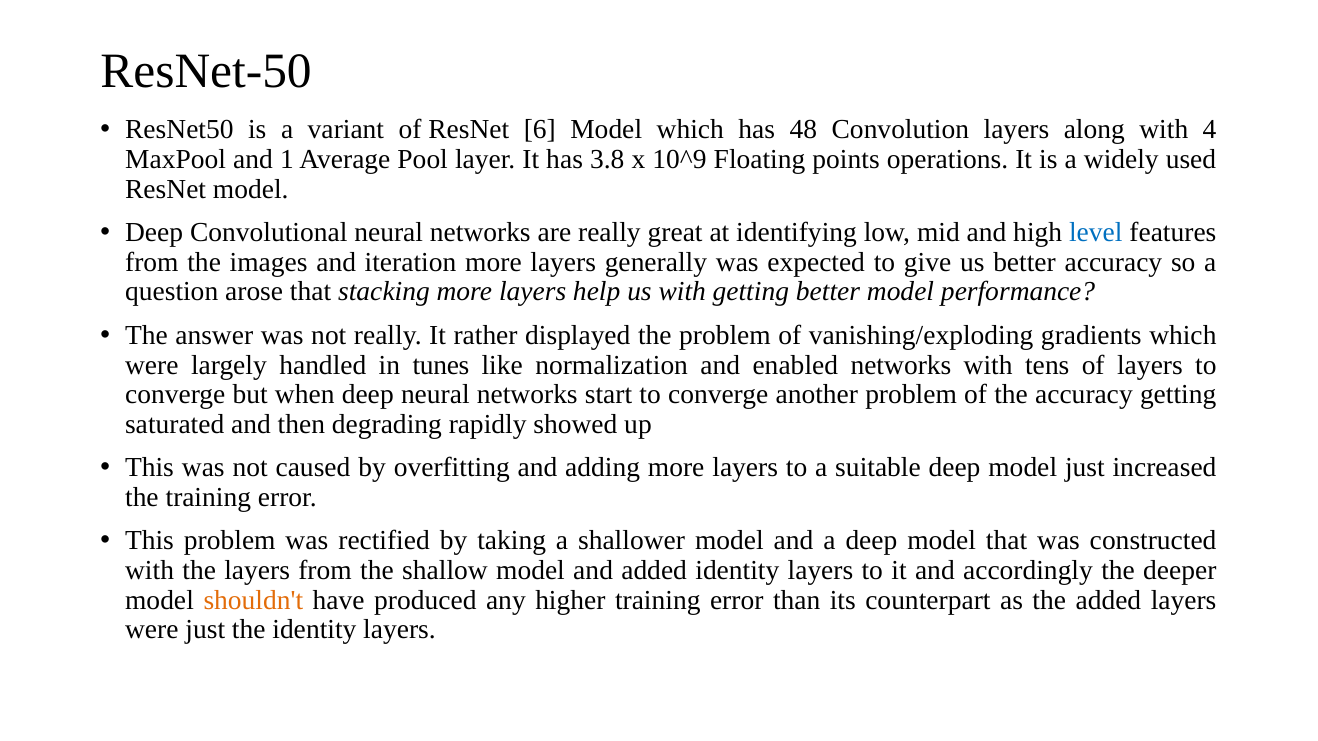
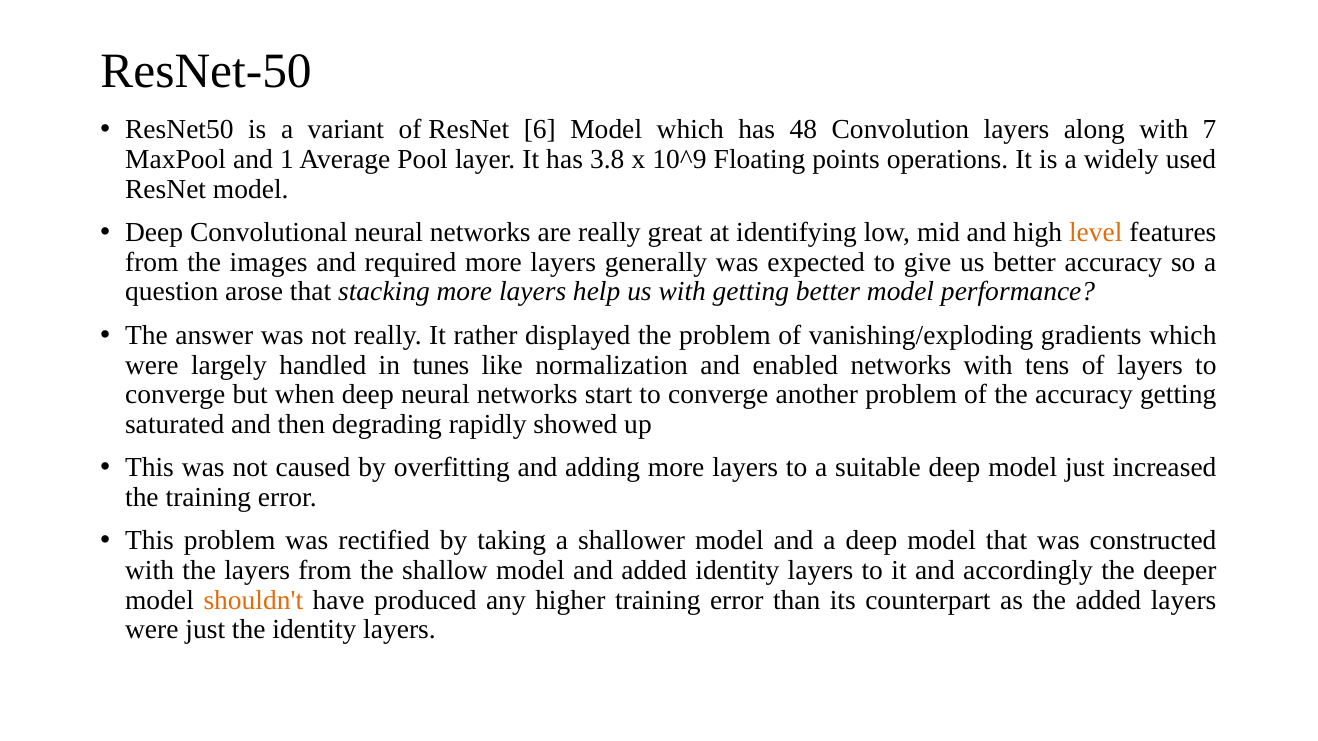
4: 4 -> 7
level colour: blue -> orange
iteration: iteration -> required
